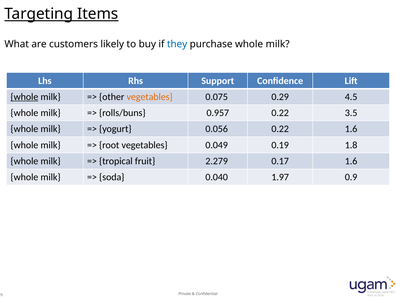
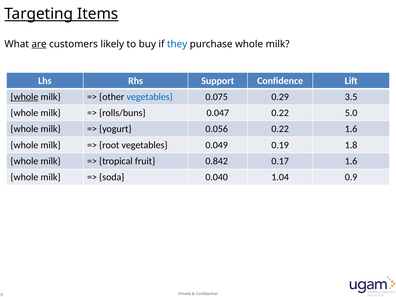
are underline: none -> present
vegetables at (150, 97) colour: orange -> blue
4.5: 4.5 -> 3.5
0.957: 0.957 -> 0.047
3.5: 3.5 -> 5.0
2.279: 2.279 -> 0.842
1.97: 1.97 -> 1.04
